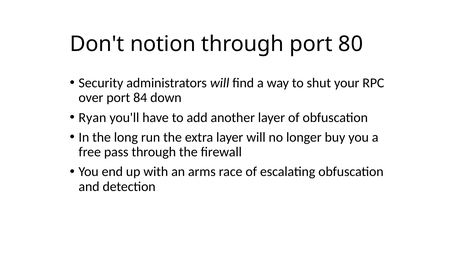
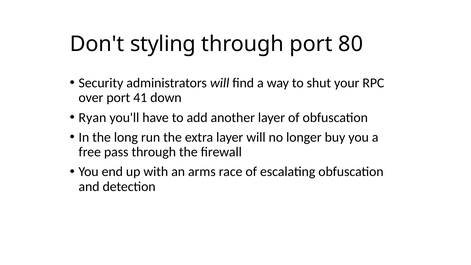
notion: notion -> styling
84: 84 -> 41
